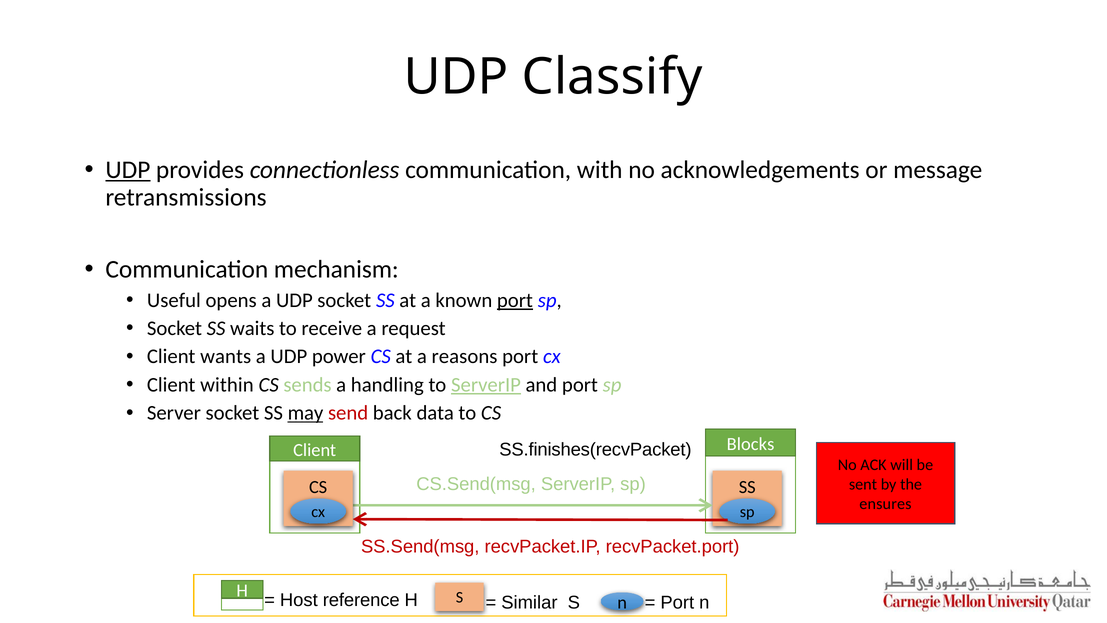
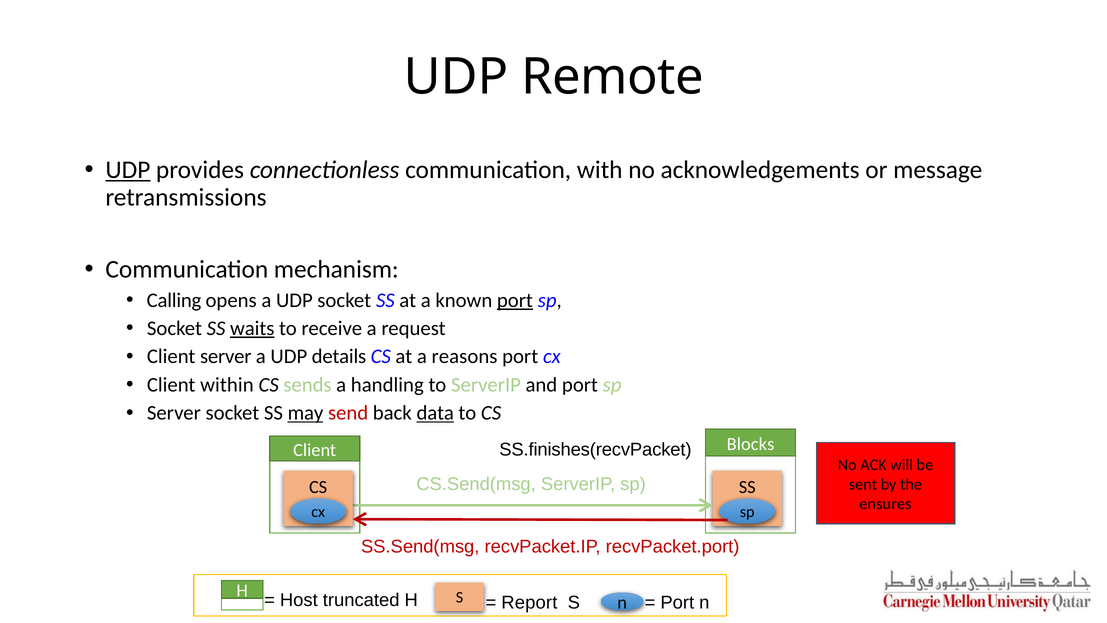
Classify: Classify -> Remote
Useful: Useful -> Calling
waits underline: none -> present
Client wants: wants -> server
power: power -> details
ServerIP at (486, 385) underline: present -> none
data underline: none -> present
reference: reference -> truncated
Similar: Similar -> Report
